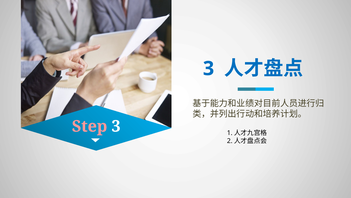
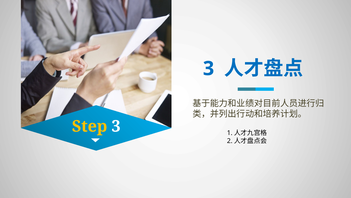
Step colour: pink -> yellow
